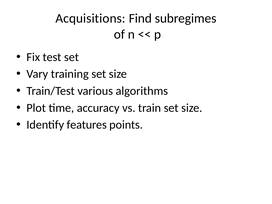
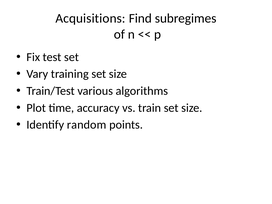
features: features -> random
